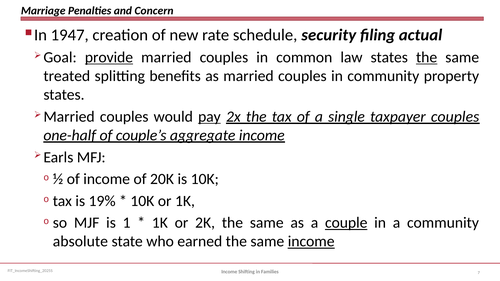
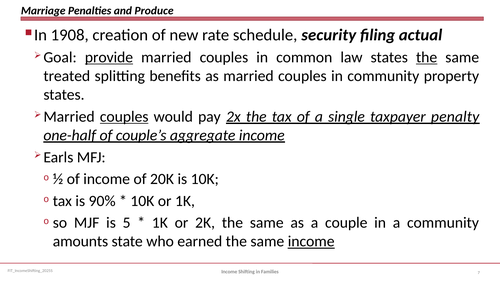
Concern: Concern -> Produce
1947: 1947 -> 1908
couples at (124, 117) underline: none -> present
pay underline: present -> none
taxpayer couples: couples -> penalty
19%: 19% -> 90%
1: 1 -> 5
couple underline: present -> none
absolute: absolute -> amounts
